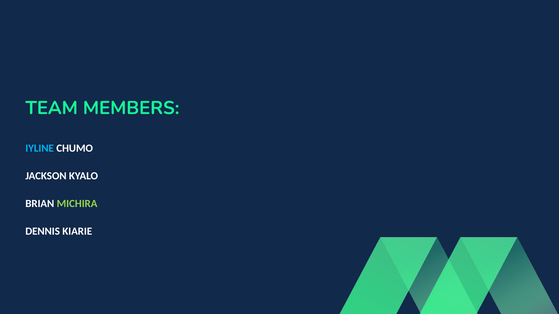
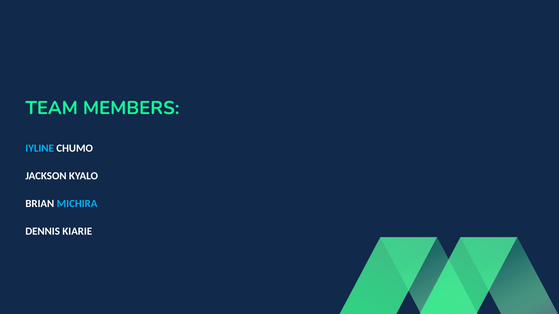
MICHIRA colour: light green -> light blue
